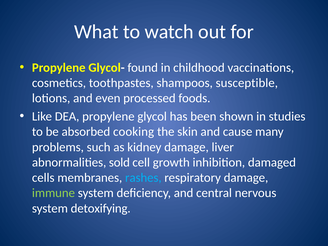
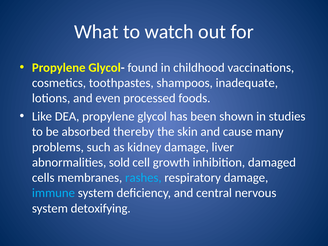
susceptible: susceptible -> inadequate
cooking: cooking -> thereby
immune colour: light green -> light blue
